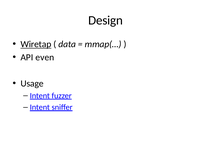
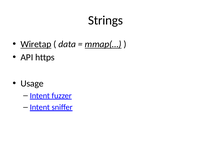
Design: Design -> Strings
mmap(… underline: none -> present
even: even -> https
